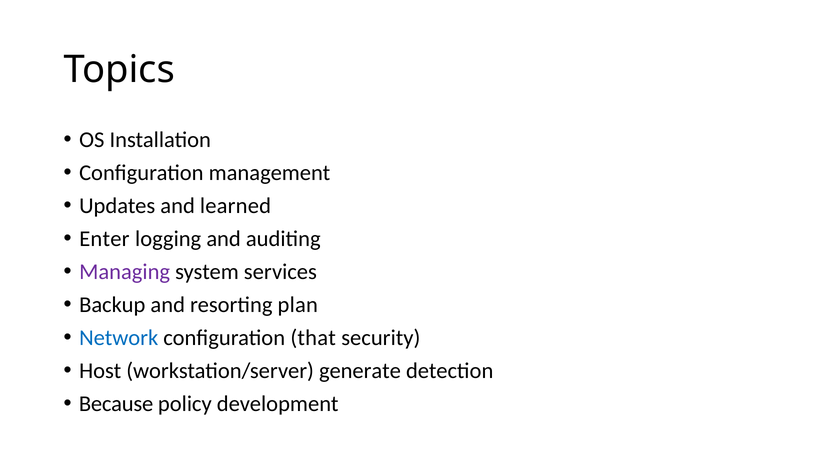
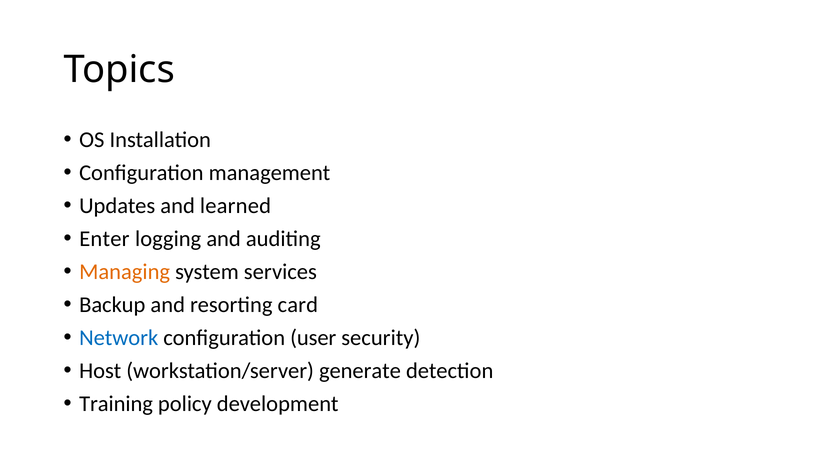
Managing colour: purple -> orange
plan: plan -> card
that: that -> user
Because: Because -> Training
